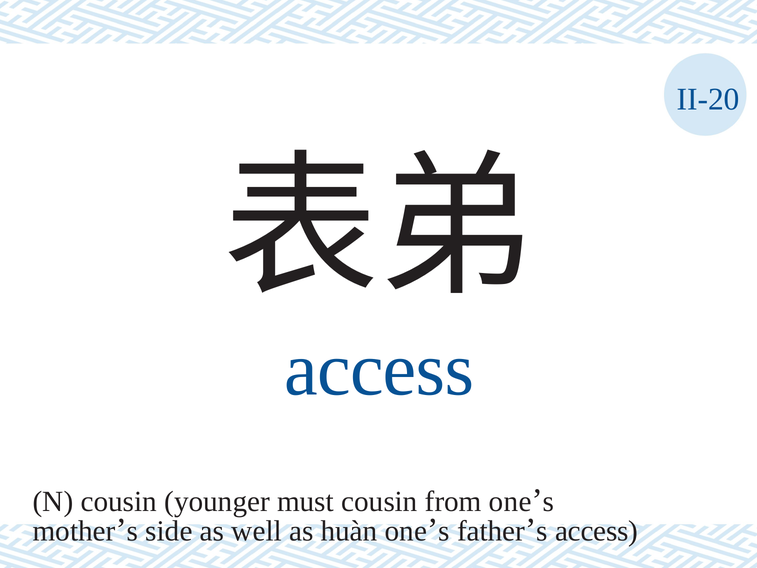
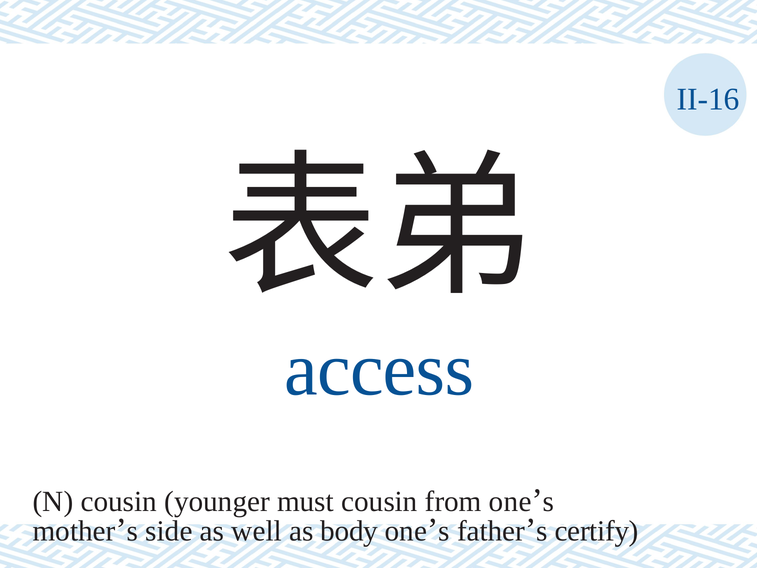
II-20: II-20 -> II-16
huàn: huàn -> body
access at (597, 531): access -> certify
